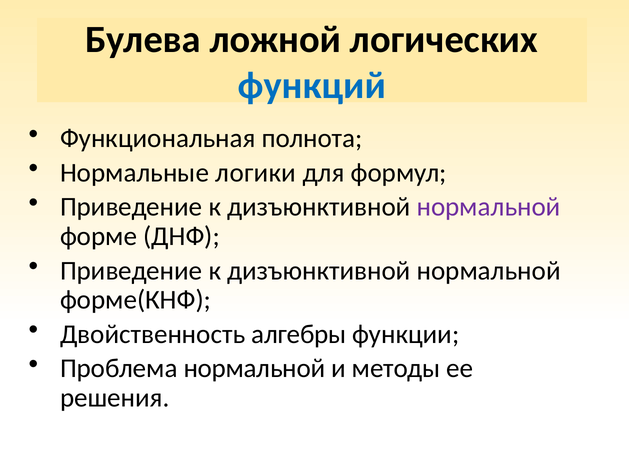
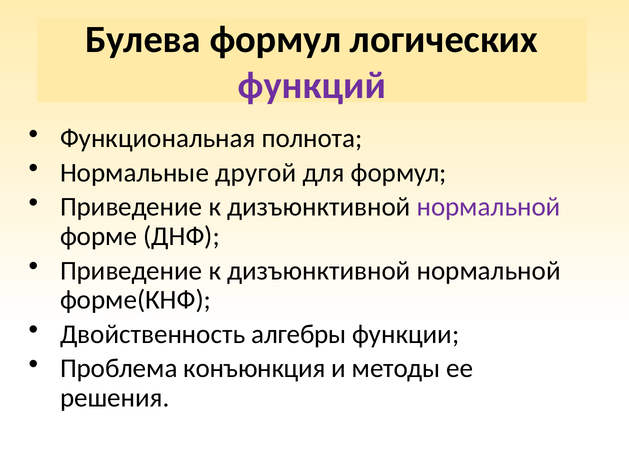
Булева ложной: ложной -> формул
функций colour: blue -> purple
логики: логики -> другой
Проблема нормальной: нормальной -> конъюнкция
